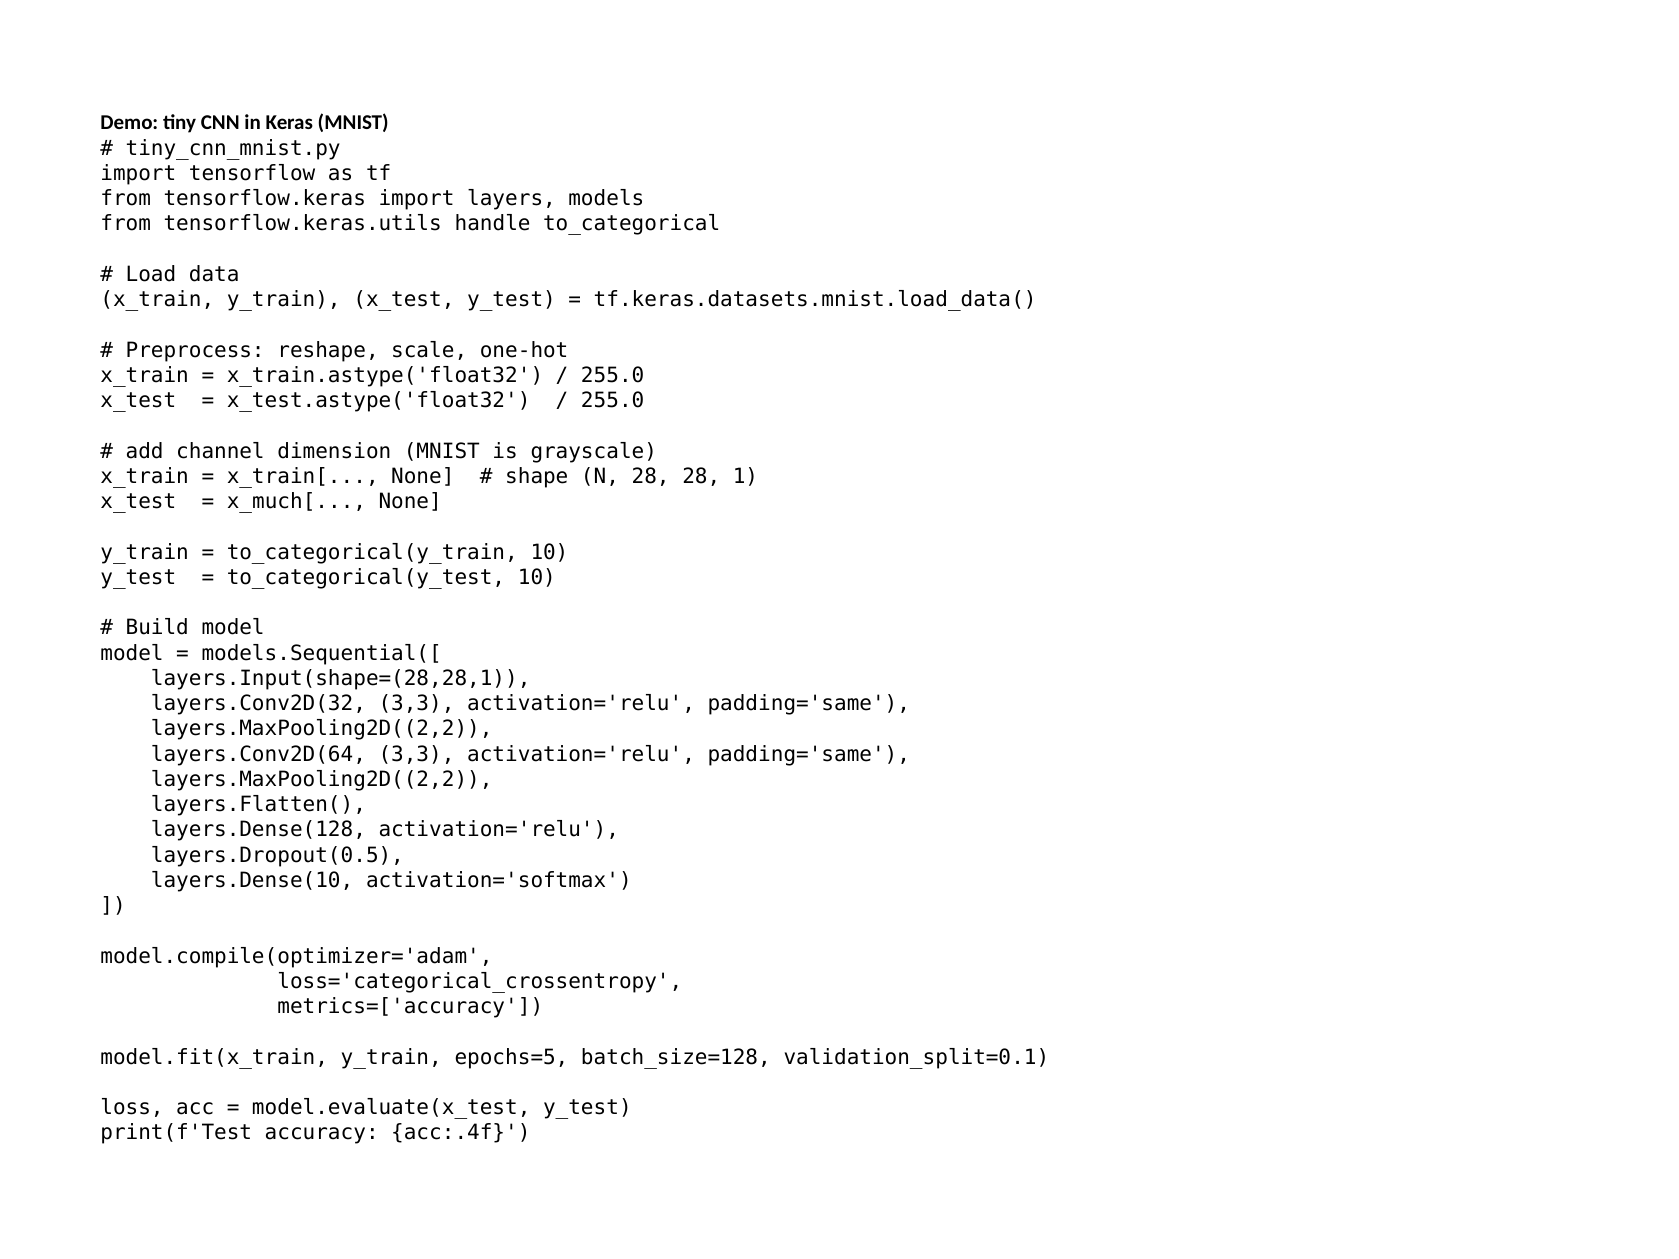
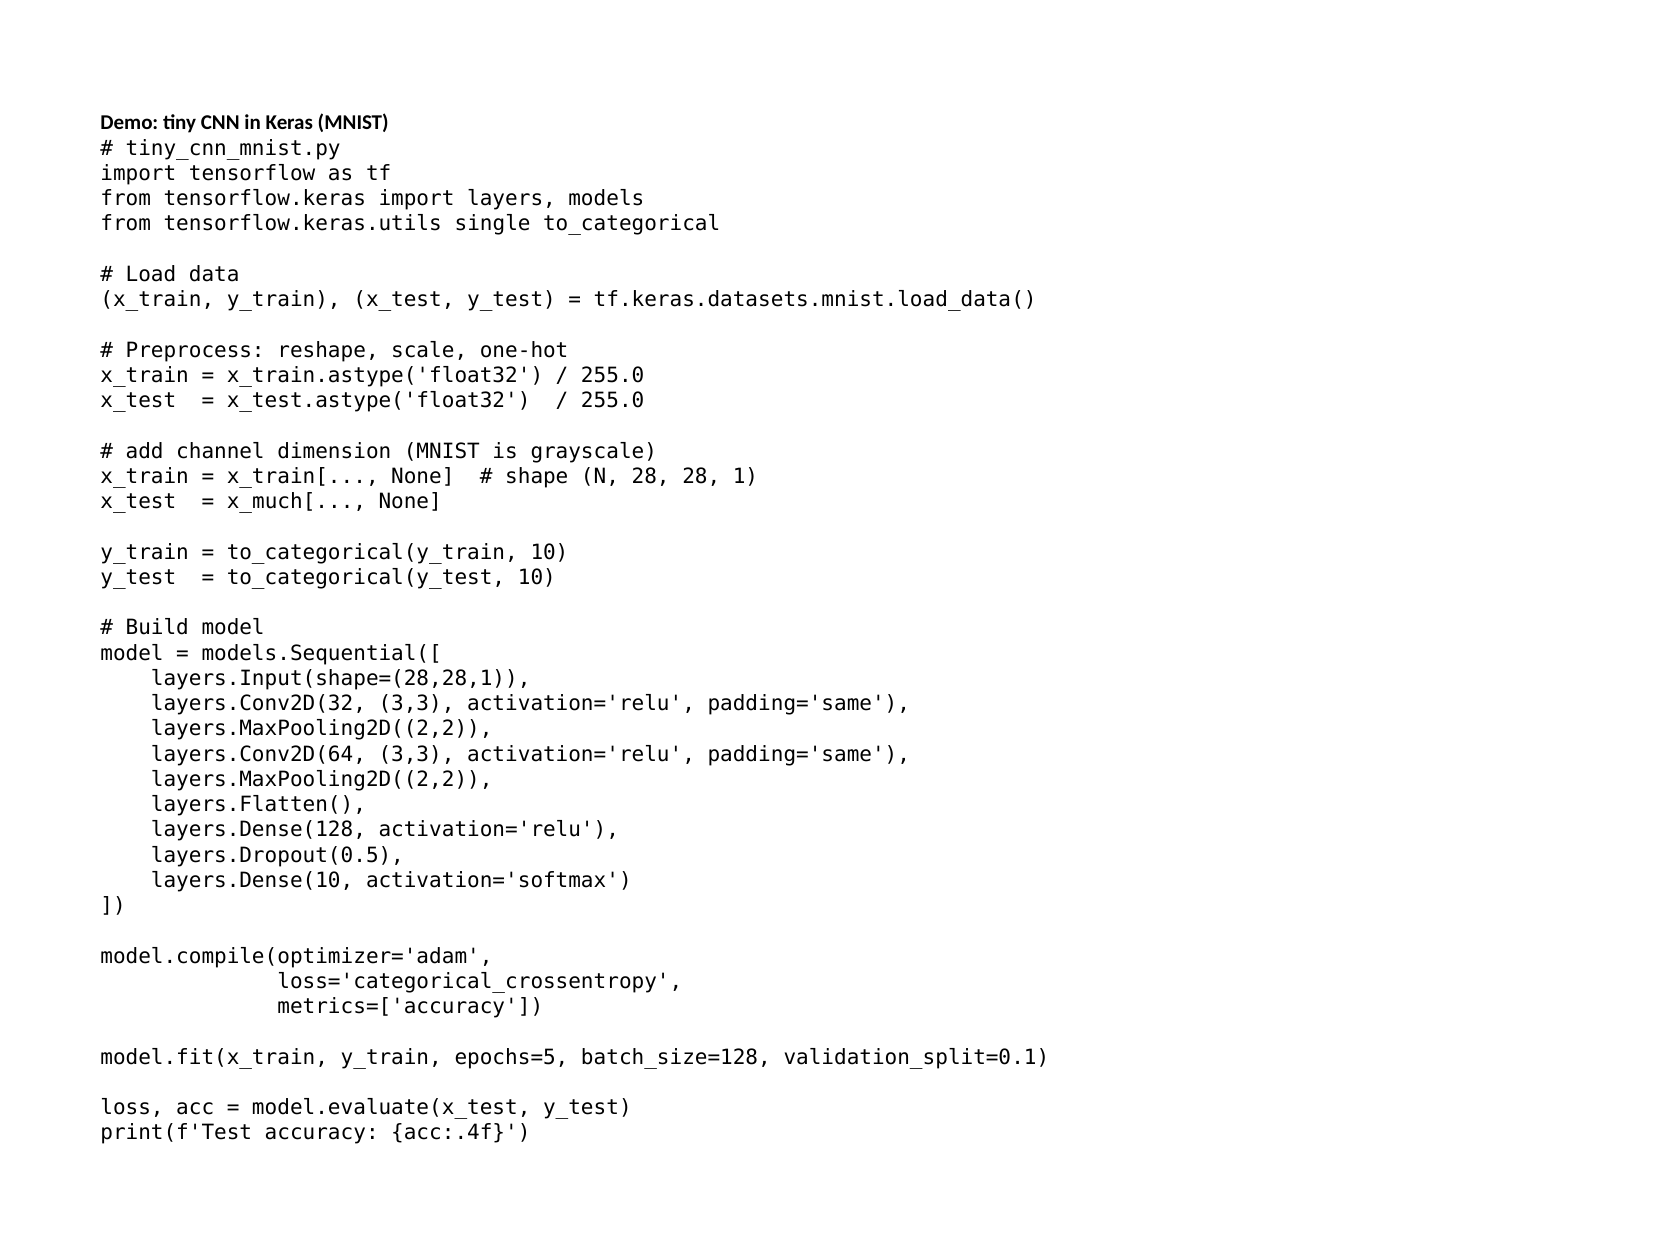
handle: handle -> single
